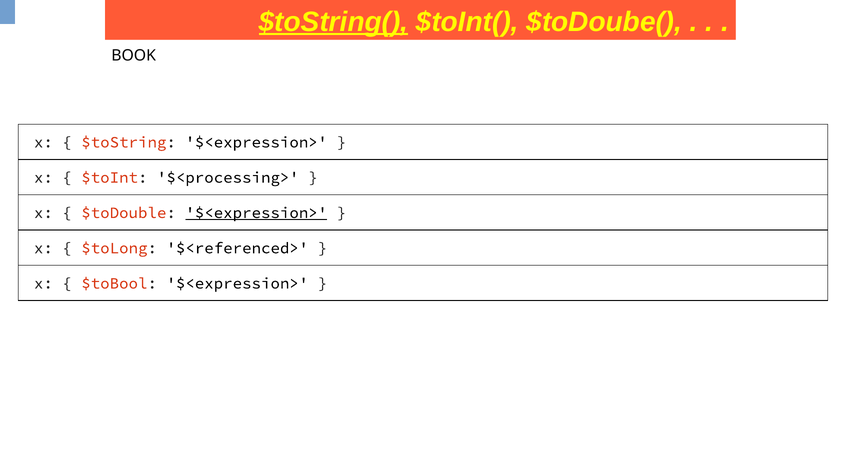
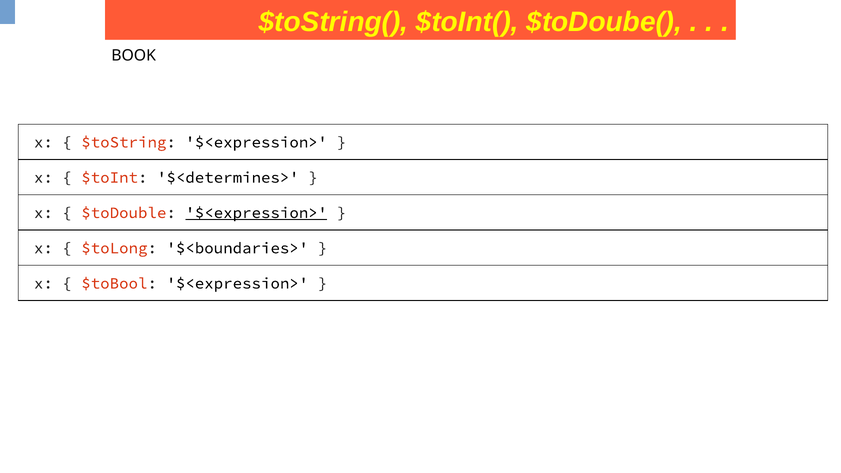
$toString( underline: present -> none
$<processing>: $<processing> -> $<determines>
$<referenced>: $<referenced> -> $<boundaries>
